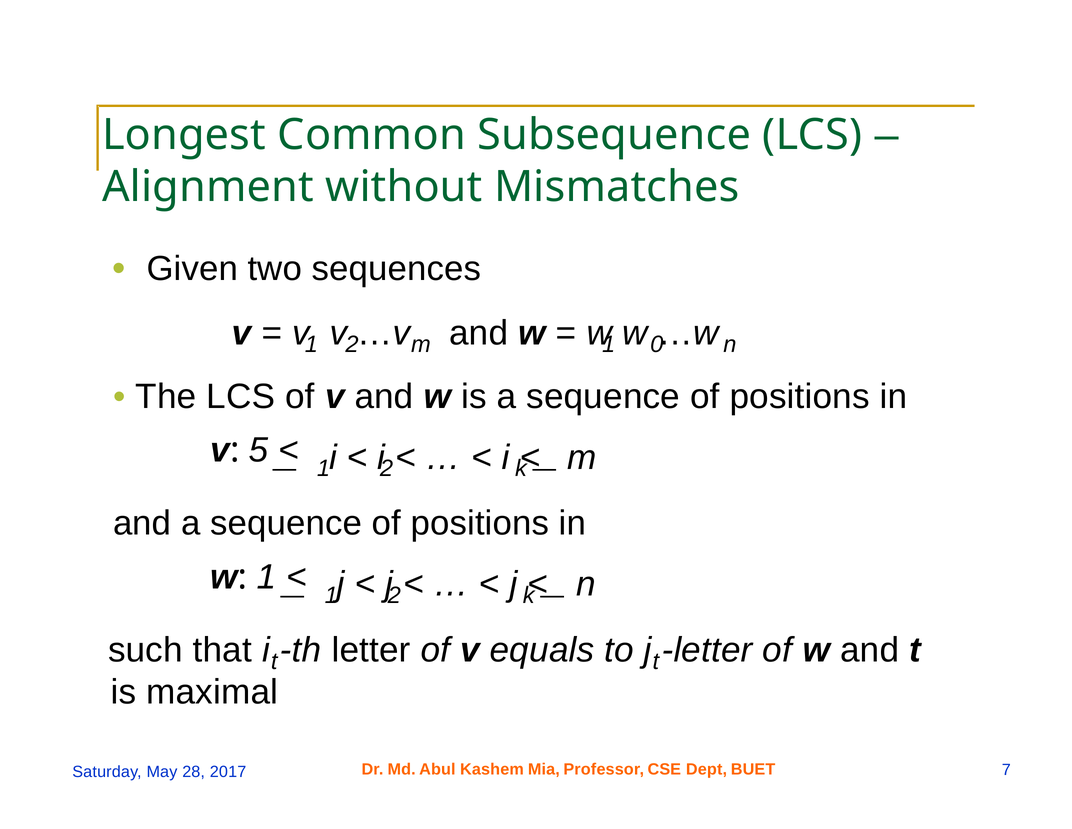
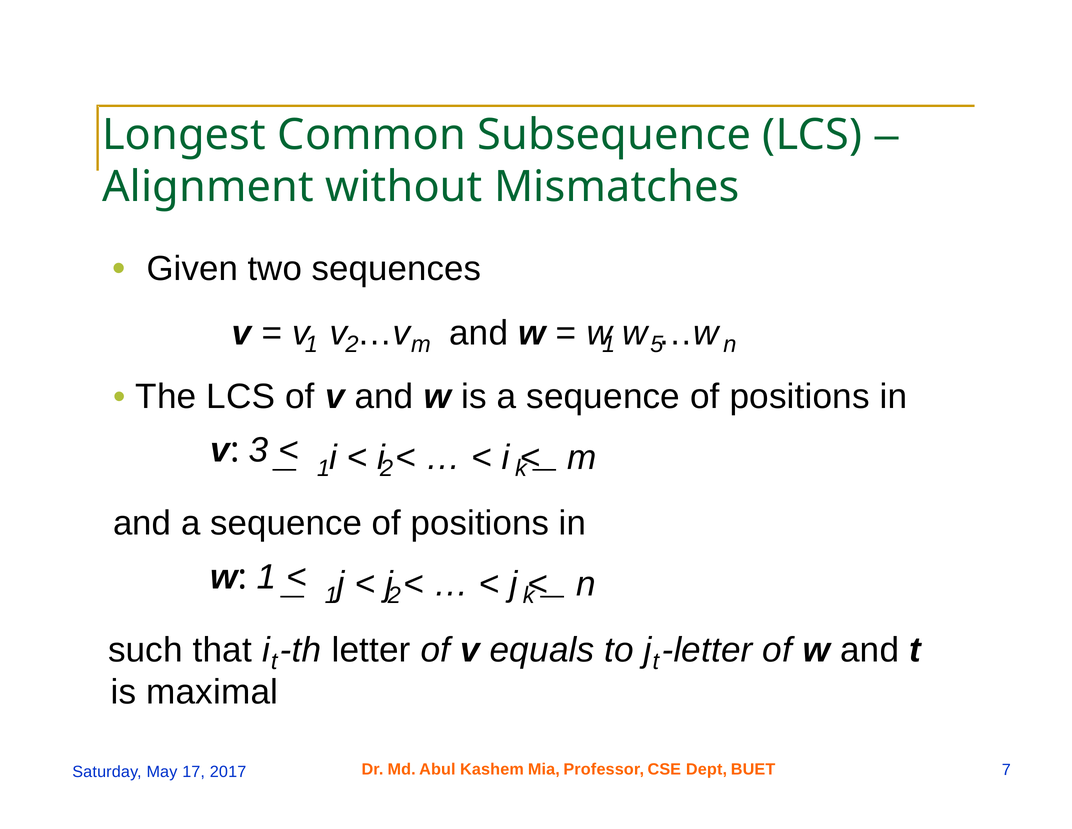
0: 0 -> 5
5: 5 -> 3
28: 28 -> 17
